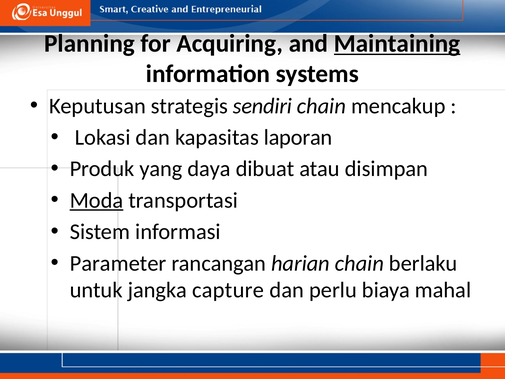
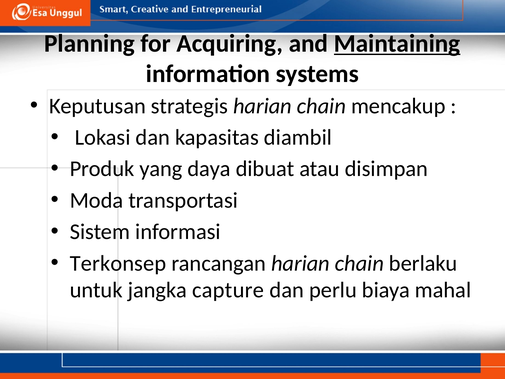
strategis sendiri: sendiri -> harian
laporan: laporan -> diambil
Moda underline: present -> none
Parameter: Parameter -> Terkonsep
